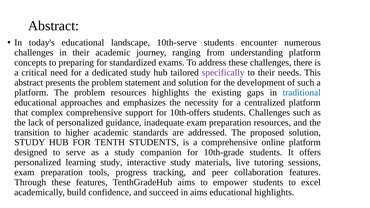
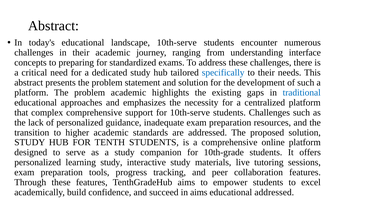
understanding platform: platform -> interface
specifically colour: purple -> blue
problem resources: resources -> academic
for 10th-offers: 10th-offers -> 10th-serve
educational highlights: highlights -> addressed
